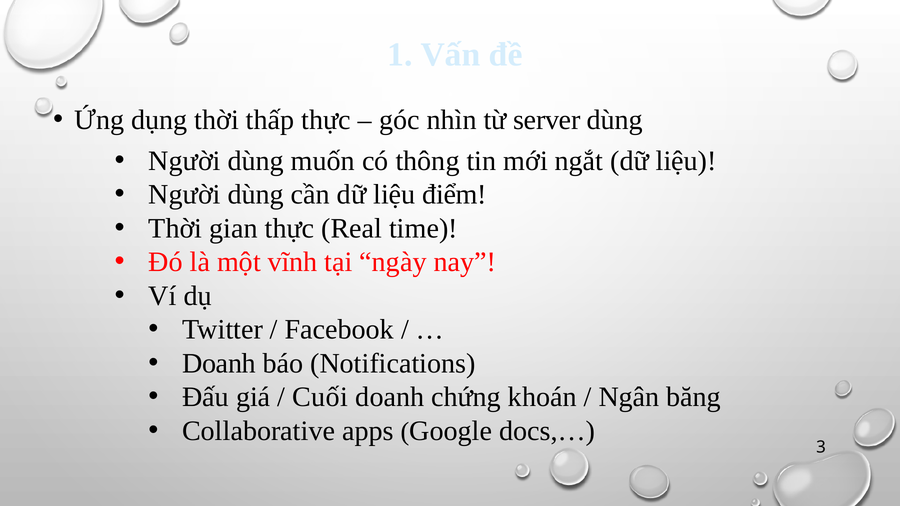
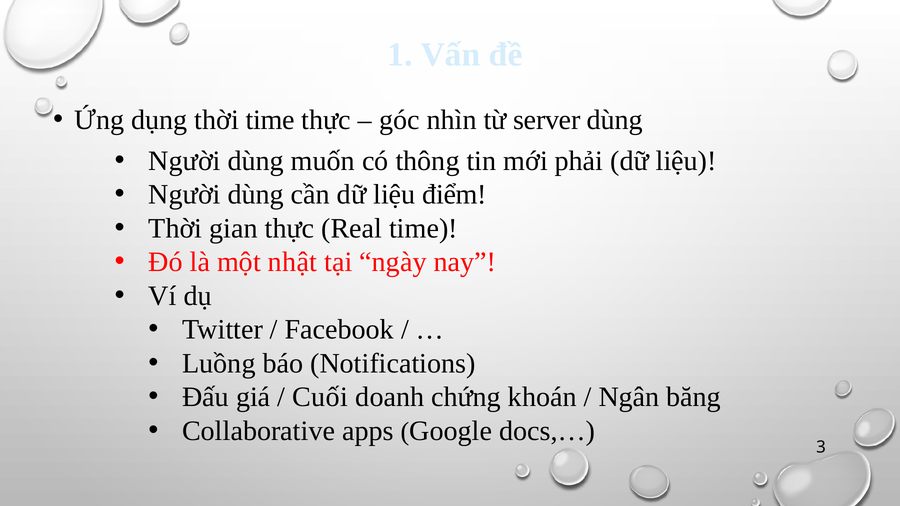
thời thấp: thấp -> time
ngắt: ngắt -> phải
vĩnh: vĩnh -> nhật
Doanh at (219, 364): Doanh -> Luồng
